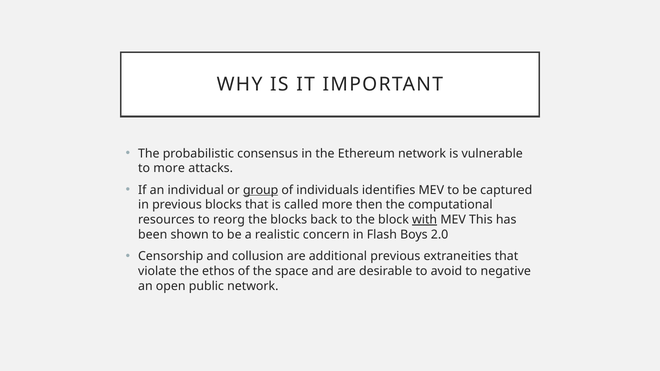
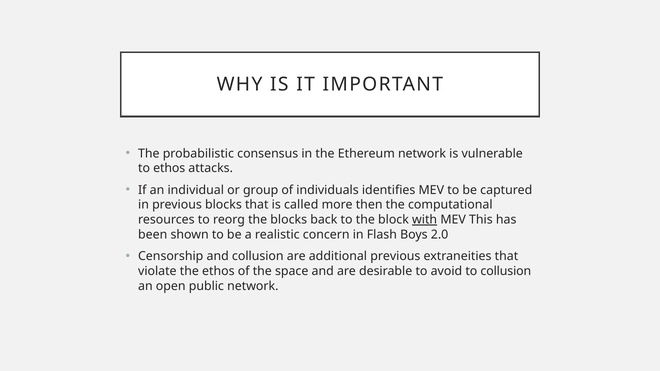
to more: more -> ethos
group underline: present -> none
to negative: negative -> collusion
